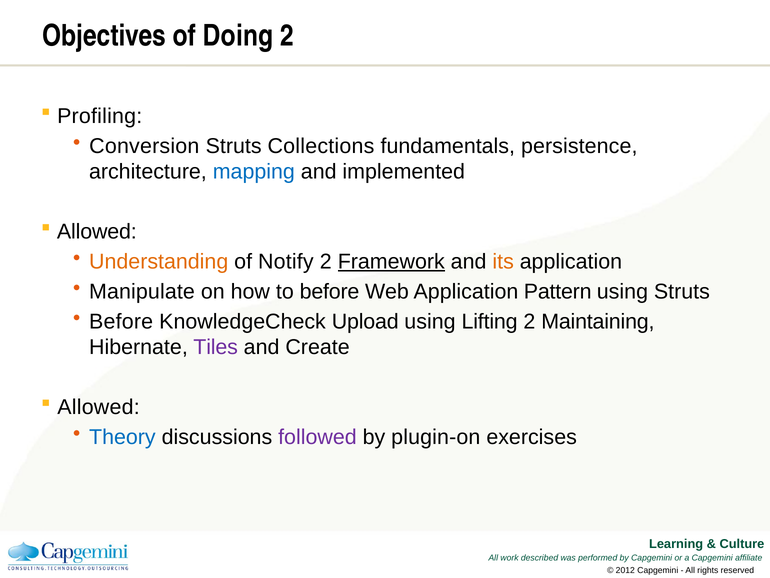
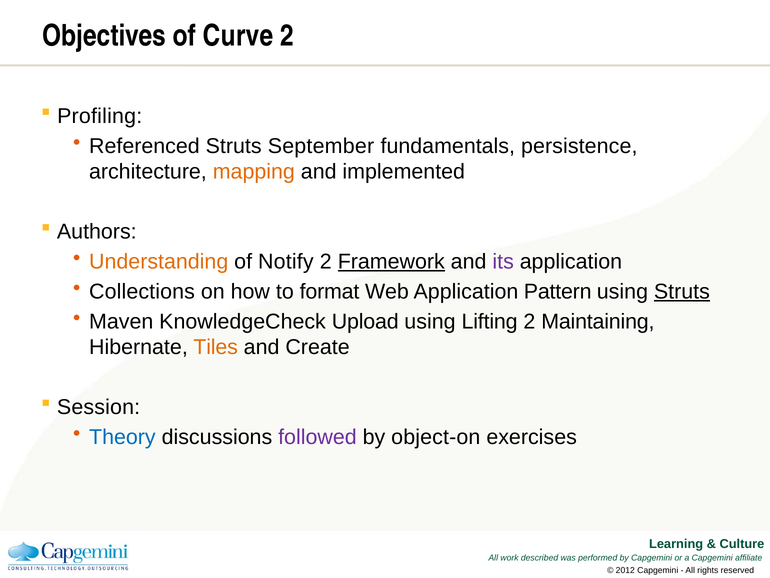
Doing: Doing -> Curve
Conversion: Conversion -> Referenced
Collections: Collections -> September
mapping colour: blue -> orange
Allowed at (97, 231): Allowed -> Authors
its colour: orange -> purple
Manipulate: Manipulate -> Collections
to before: before -> format
Struts at (682, 291) underline: none -> present
Before at (121, 321): Before -> Maven
Tiles colour: purple -> orange
Allowed at (99, 407): Allowed -> Session
plugin-on: plugin-on -> object-on
